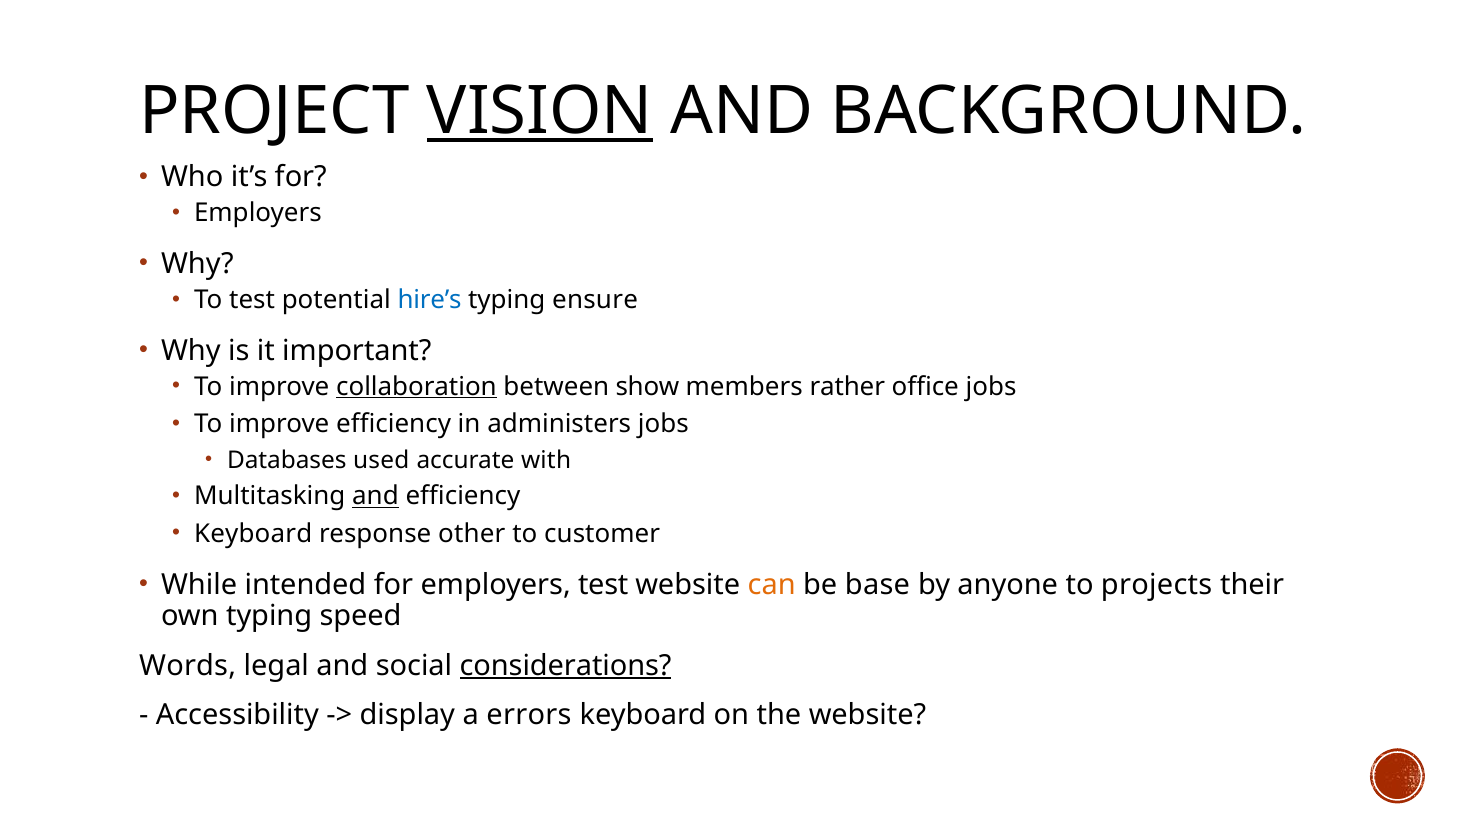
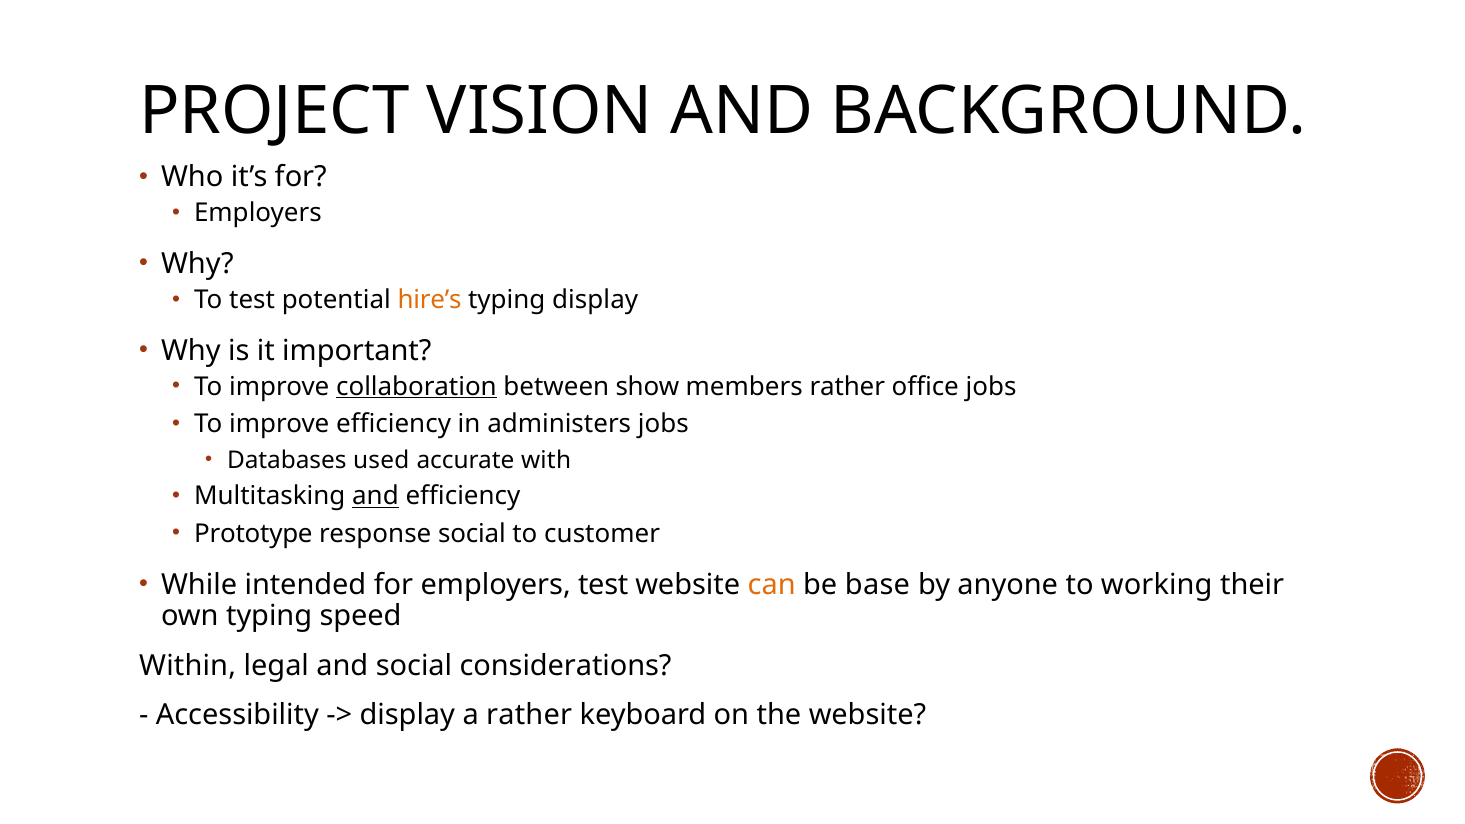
VISION underline: present -> none
hire’s colour: blue -> orange
typing ensure: ensure -> display
Keyboard at (253, 534): Keyboard -> Prototype
response other: other -> social
projects: projects -> working
Words: Words -> Within
considerations underline: present -> none
a errors: errors -> rather
